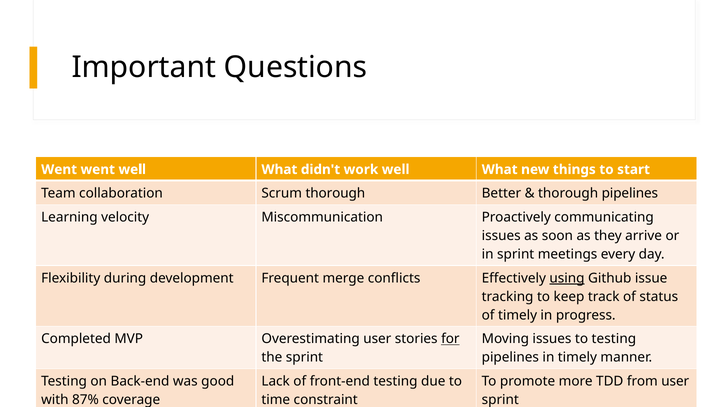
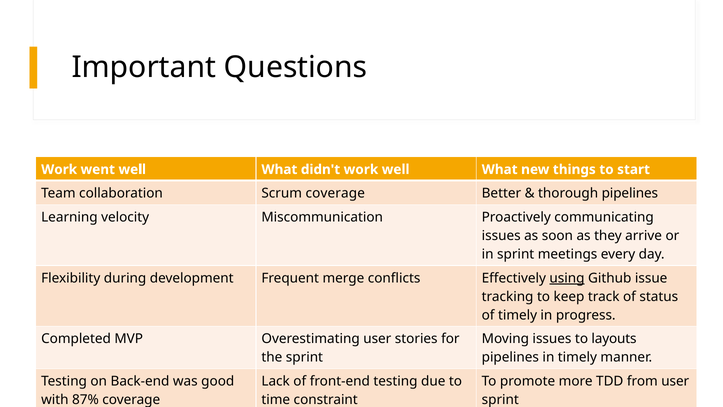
Went at (59, 169): Went -> Work
Scrum thorough: thorough -> coverage
for underline: present -> none
to testing: testing -> layouts
